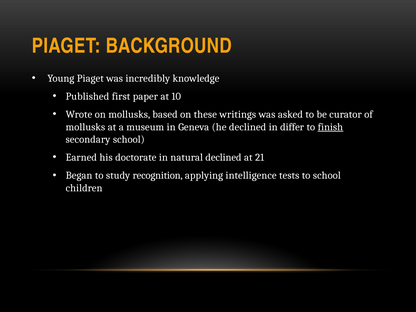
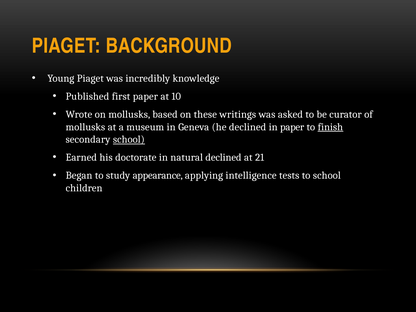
in differ: differ -> paper
school at (129, 139) underline: none -> present
recognition: recognition -> appearance
